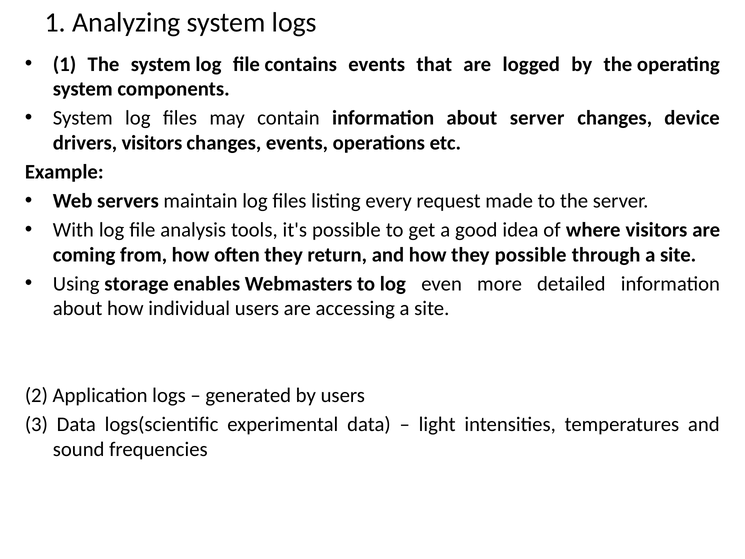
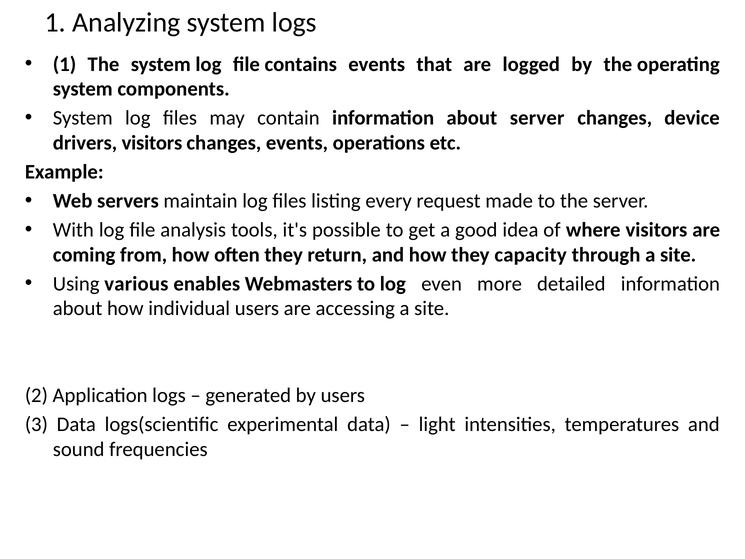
they possible: possible -> capacity
storage: storage -> various
